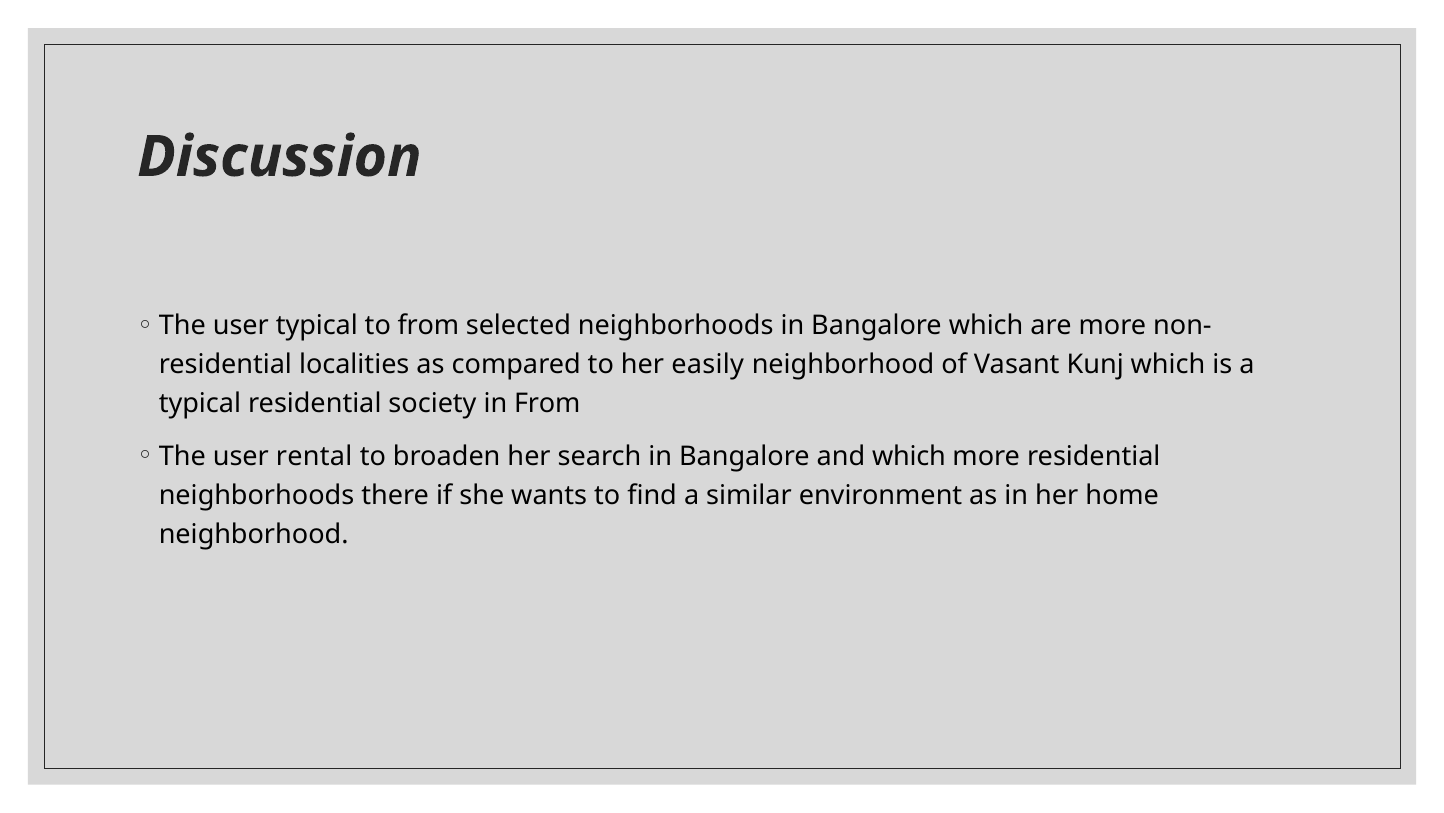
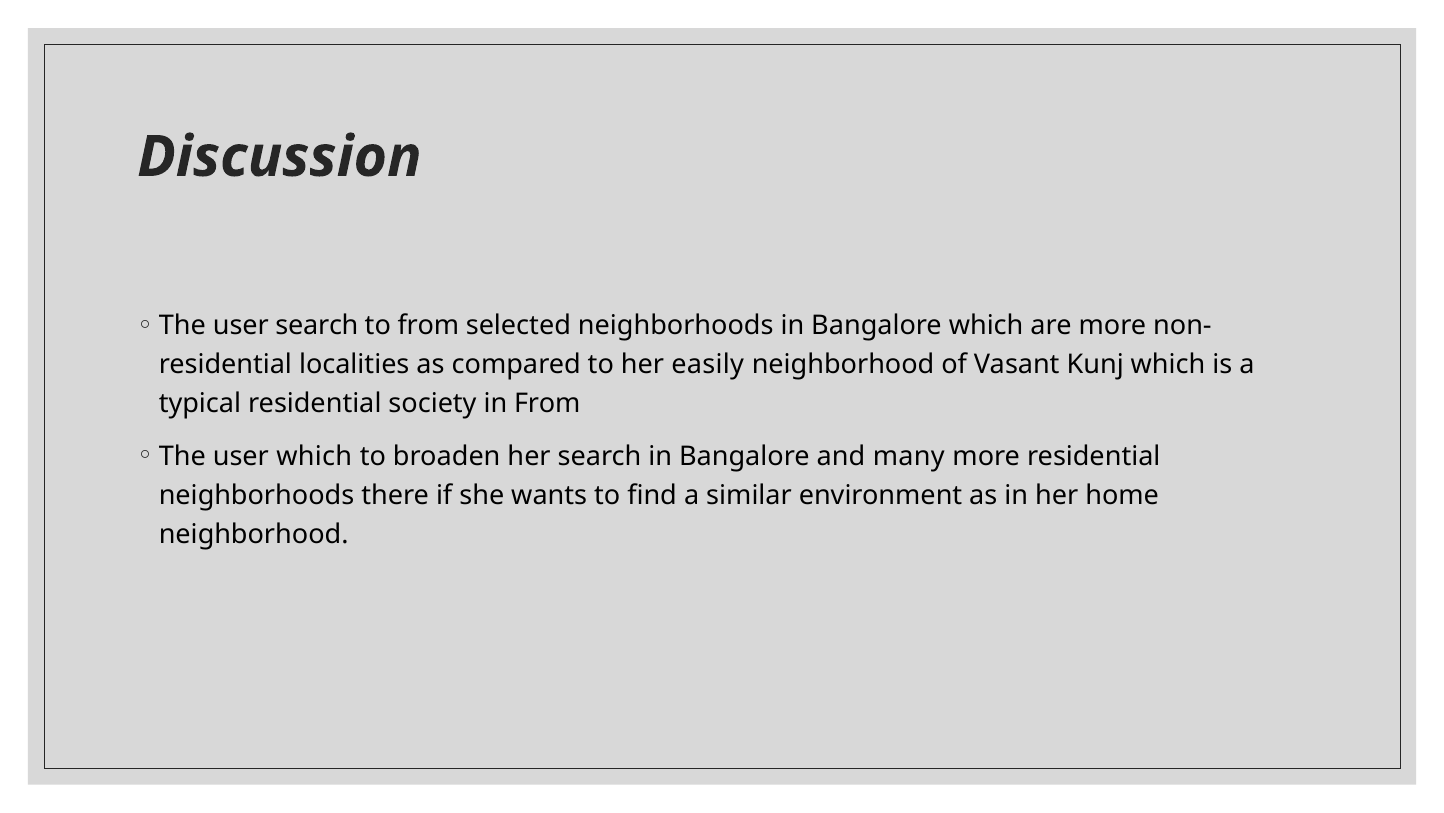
user typical: typical -> search
user rental: rental -> which
and which: which -> many
